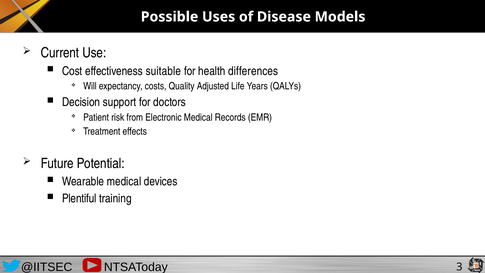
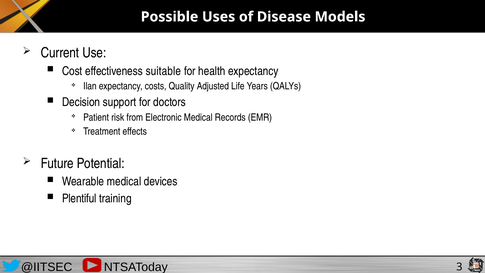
health differences: differences -> expectancy
Will: Will -> Ilan
